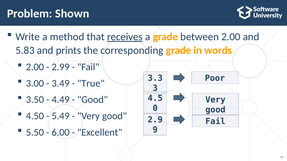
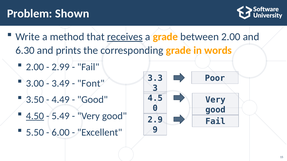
5.83: 5.83 -> 6.30
True: True -> Font
4.50 underline: none -> present
